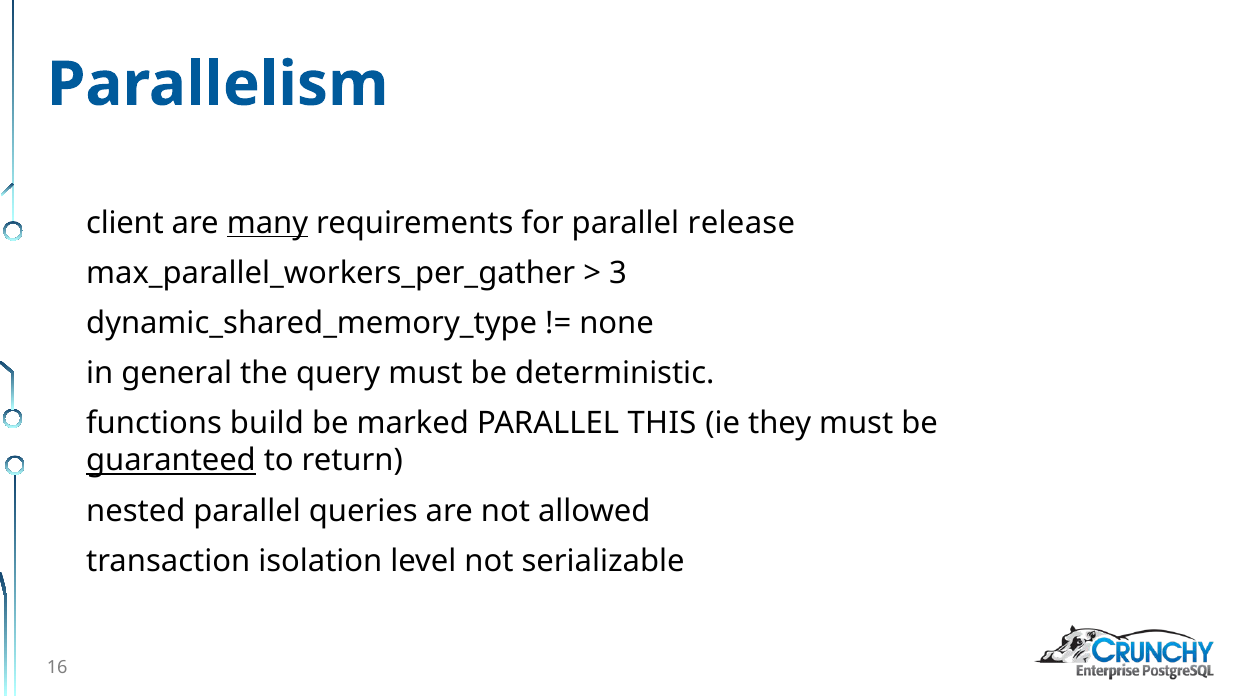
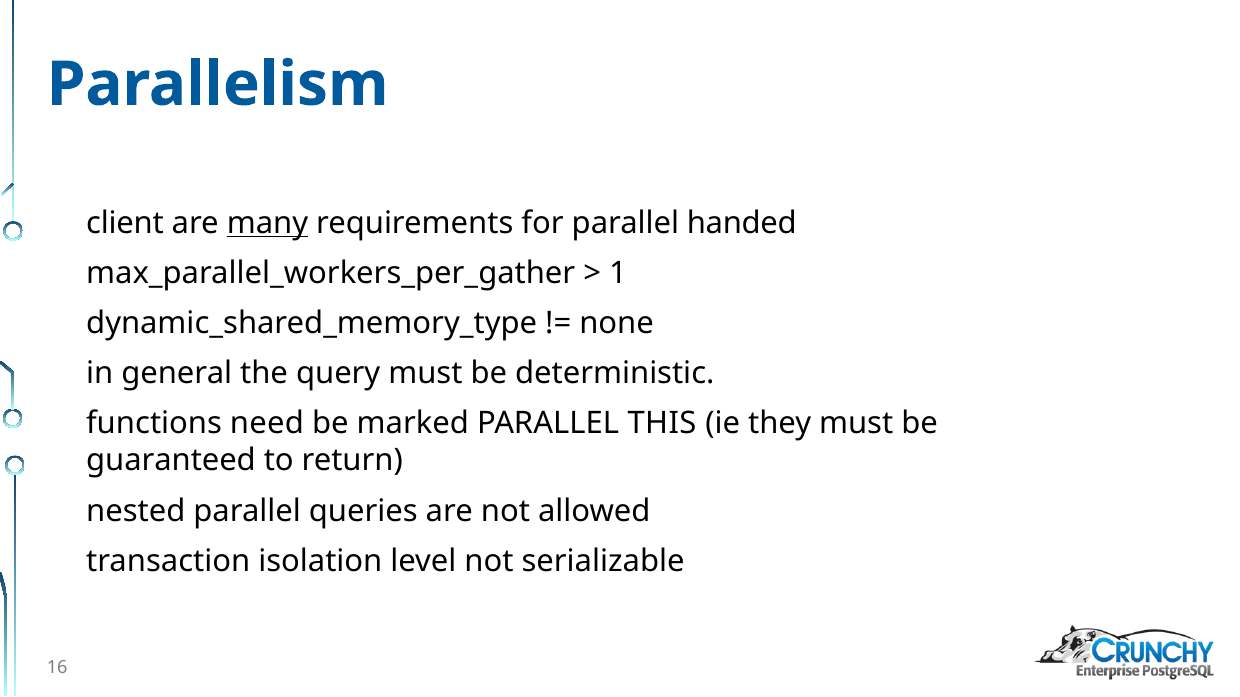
release: release -> handed
3: 3 -> 1
build: build -> need
guaranteed underline: present -> none
